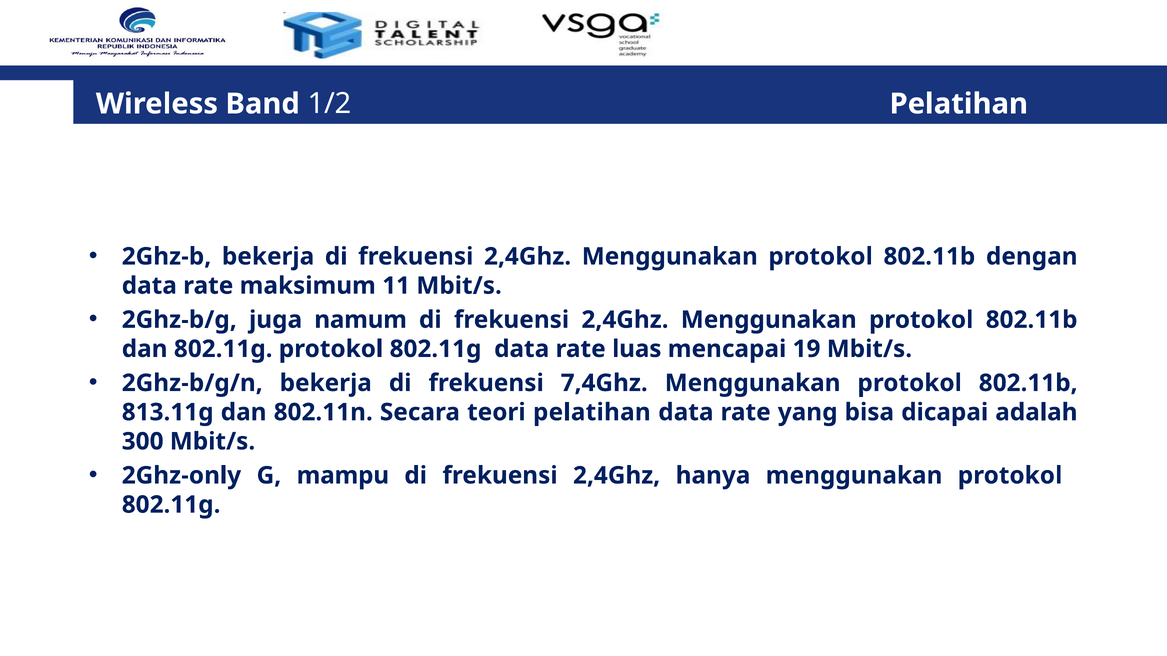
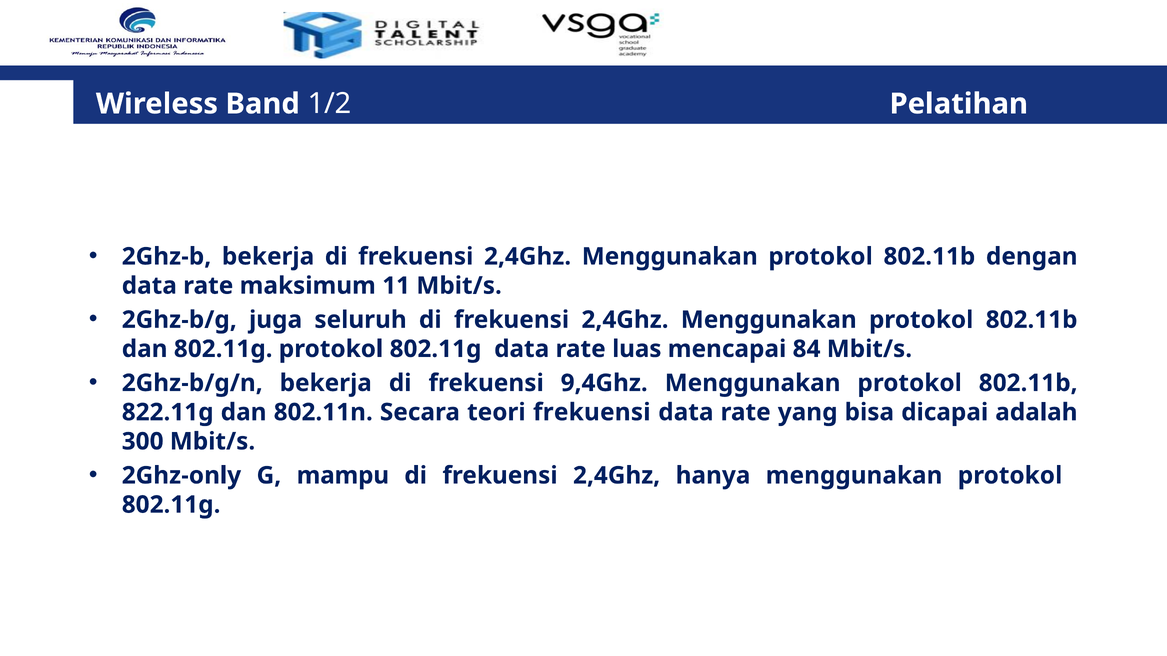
namum: namum -> seluruh
19: 19 -> 84
7,4Ghz: 7,4Ghz -> 9,4Ghz
813.11g: 813.11g -> 822.11g
teori pelatihan: pelatihan -> frekuensi
